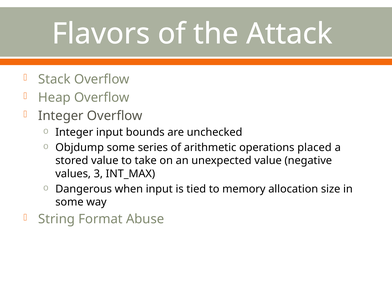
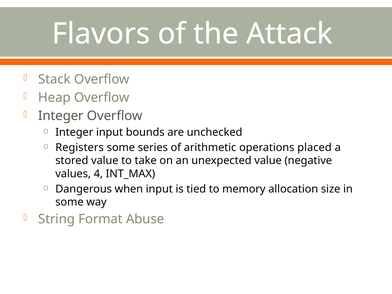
Objdump: Objdump -> Registers
3: 3 -> 4
